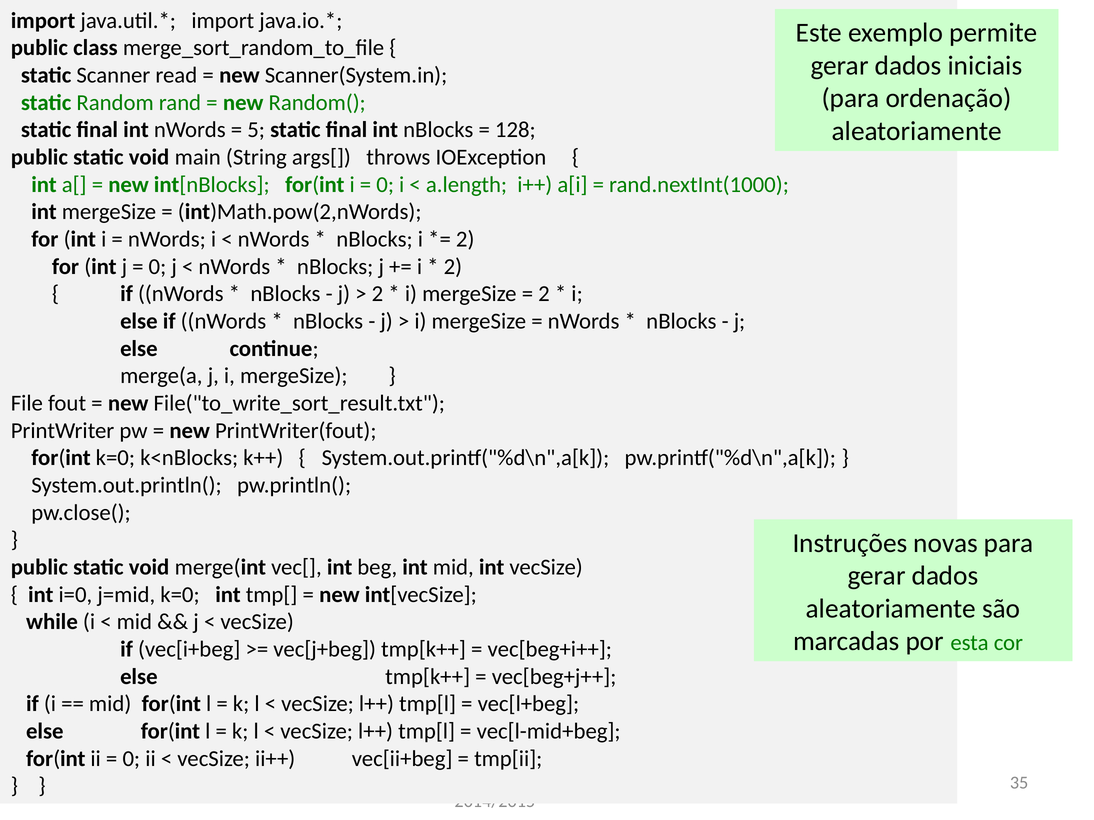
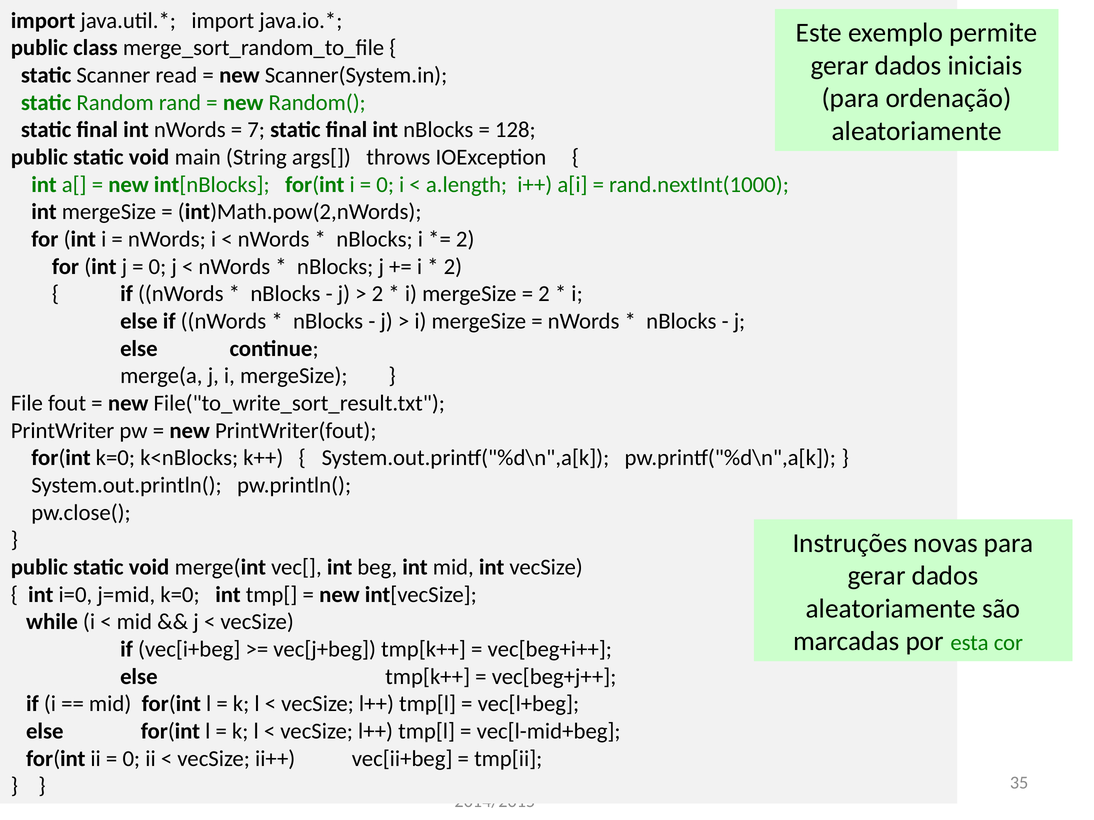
5: 5 -> 7
